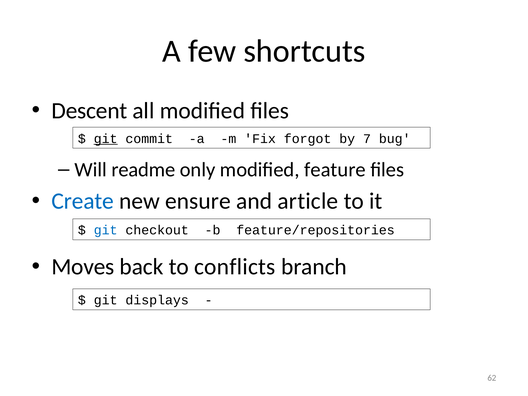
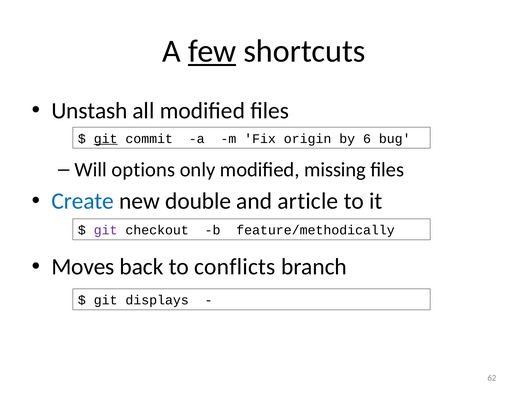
few underline: none -> present
Descent: Descent -> Unstash
forgot: forgot -> origin
7: 7 -> 6
readme: readme -> options
feature: feature -> missing
ensure: ensure -> double
git at (106, 230) colour: blue -> purple
feature/repositories: feature/repositories -> feature/methodically
